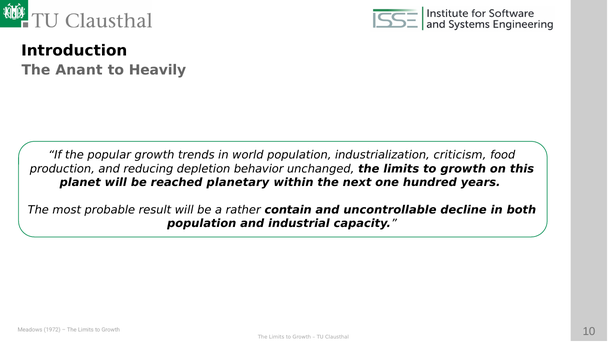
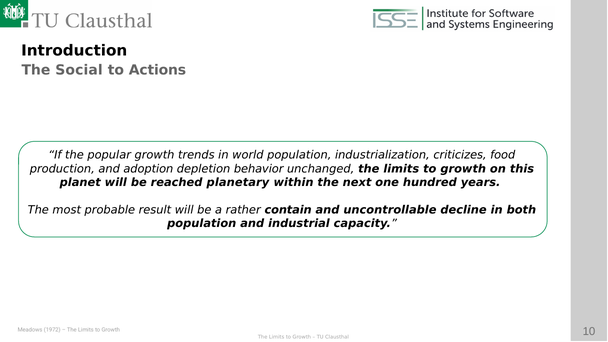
Anant: Anant -> Social
Heavily: Heavily -> Actions
criticism: criticism -> criticizes
reducing: reducing -> adoption
